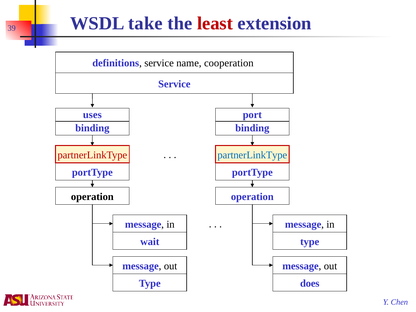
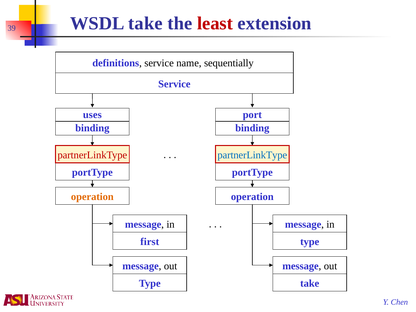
cooperation: cooperation -> sequentially
operation at (92, 197) colour: black -> orange
wait: wait -> first
does at (310, 283): does -> take
